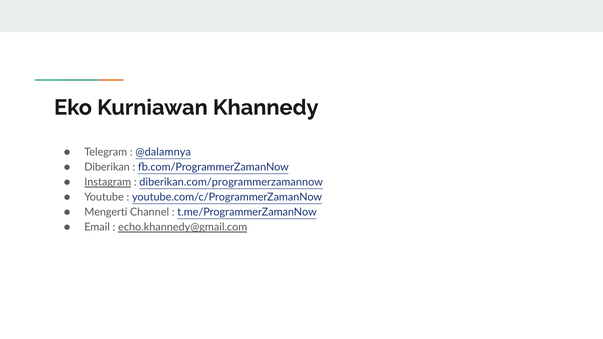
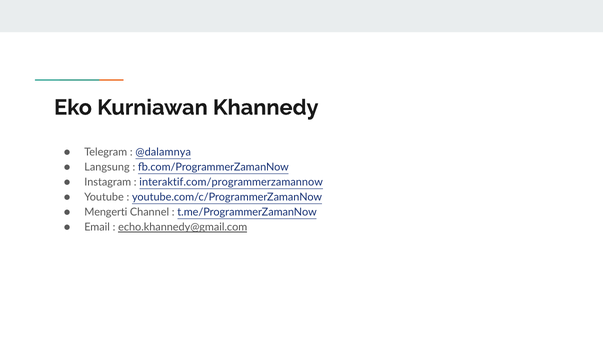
Diberikan: Diberikan -> Langsung
Instagram underline: present -> none
diberikan.com/programmerzamannow: diberikan.com/programmerzamannow -> interaktif.com/programmerzamannow
